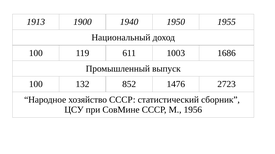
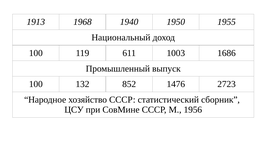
1900: 1900 -> 1968
